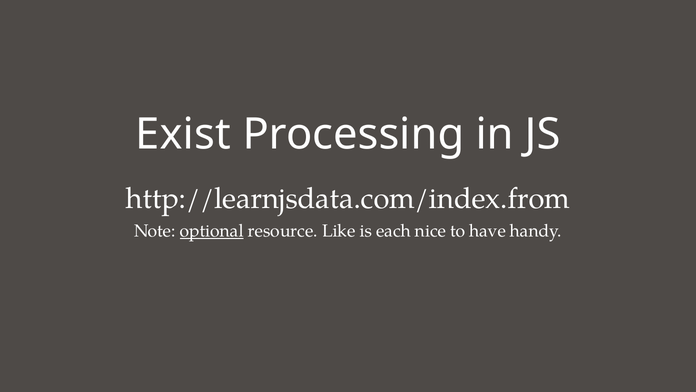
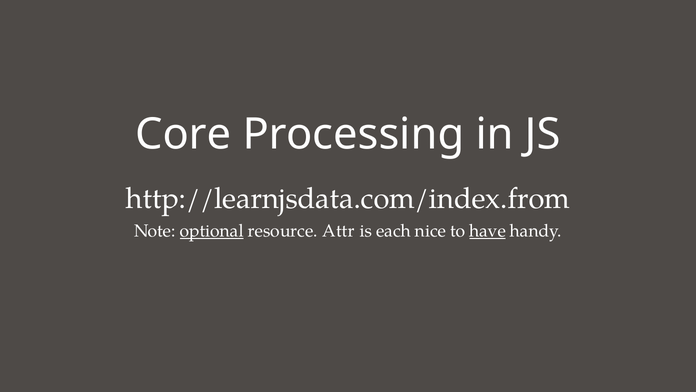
Exist: Exist -> Core
Like: Like -> Attr
have underline: none -> present
